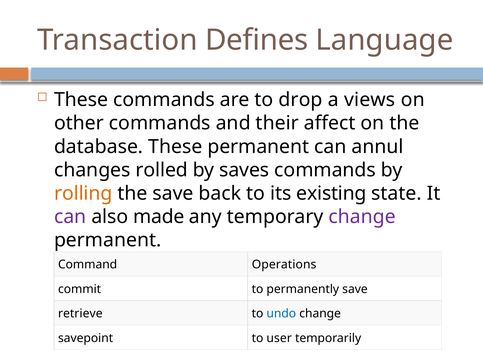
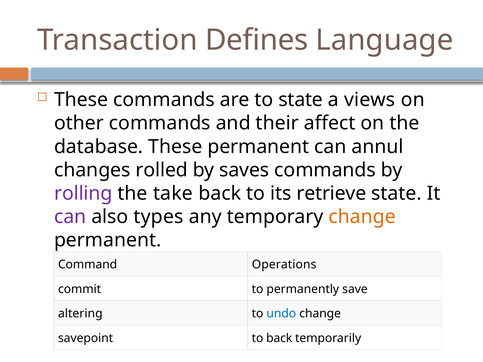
to drop: drop -> state
rolling colour: orange -> purple
the save: save -> take
existing: existing -> retrieve
made: made -> types
change at (362, 217) colour: purple -> orange
retrieve: retrieve -> altering
to user: user -> back
